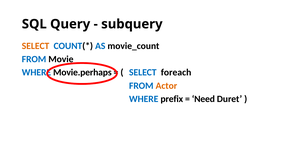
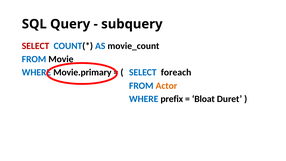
SELECT at (36, 46) colour: orange -> red
Movie.perhaps: Movie.perhaps -> Movie.primary
Need: Need -> Bloat
